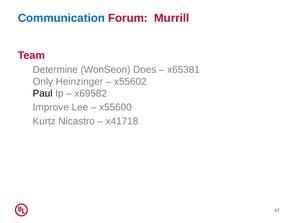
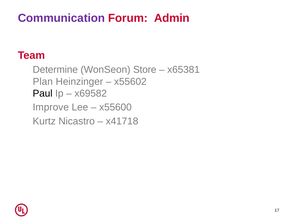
Communication colour: blue -> purple
Murrill: Murrill -> Admin
Does: Does -> Store
Only: Only -> Plan
